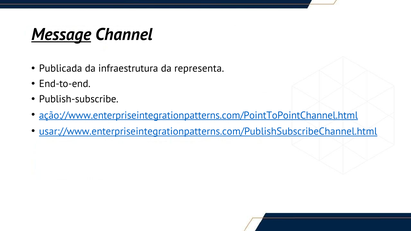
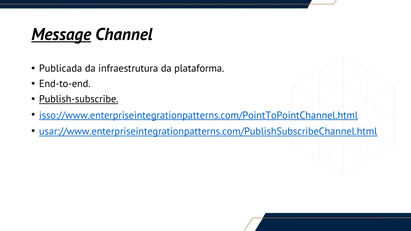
representa: representa -> plataforma
Publish-subscribe underline: none -> present
ação://www.enterpriseintegrationpatterns.com/PointToPointChannel.html: ação://www.enterpriseintegrationpatterns.com/PointToPointChannel.html -> isso://www.enterpriseintegrationpatterns.com/PointToPointChannel.html
